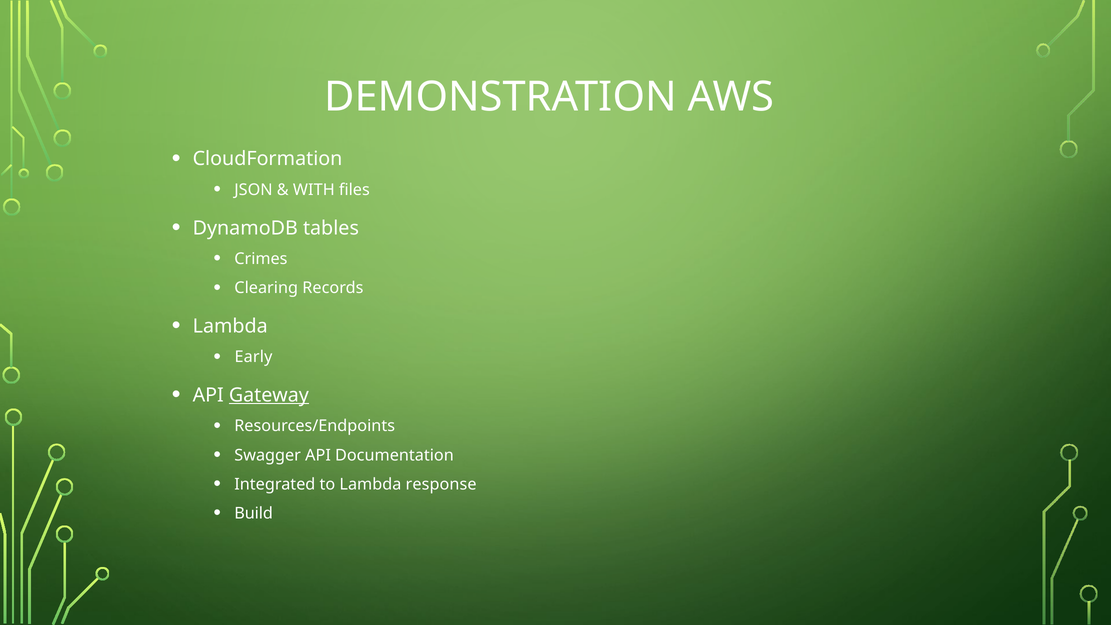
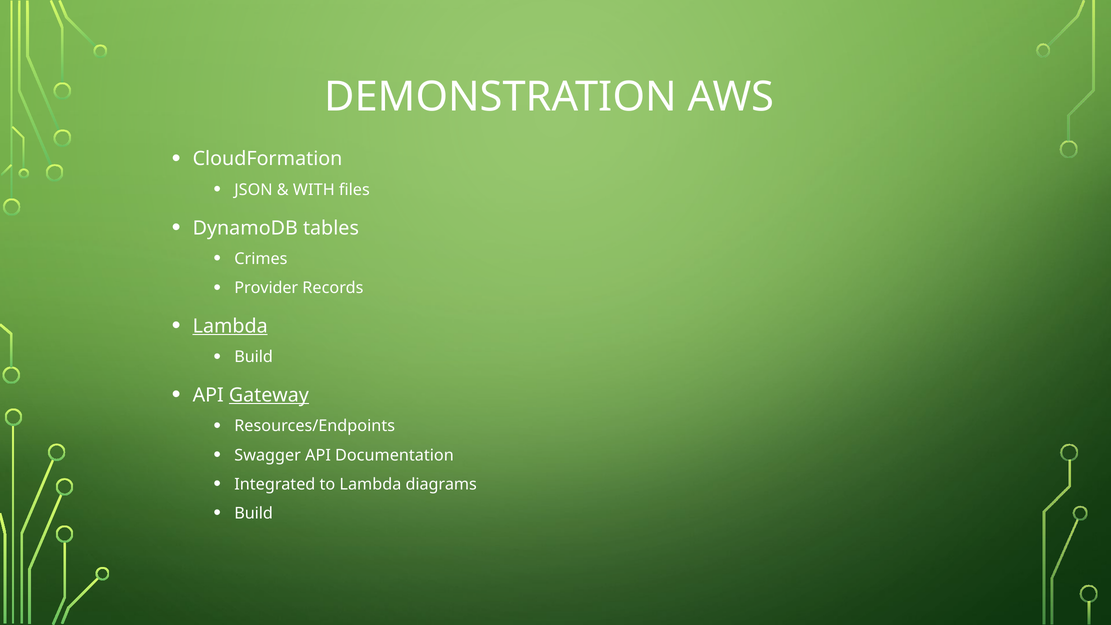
Clearing: Clearing -> Provider
Lambda at (230, 326) underline: none -> present
Early at (253, 357): Early -> Build
response: response -> diagrams
